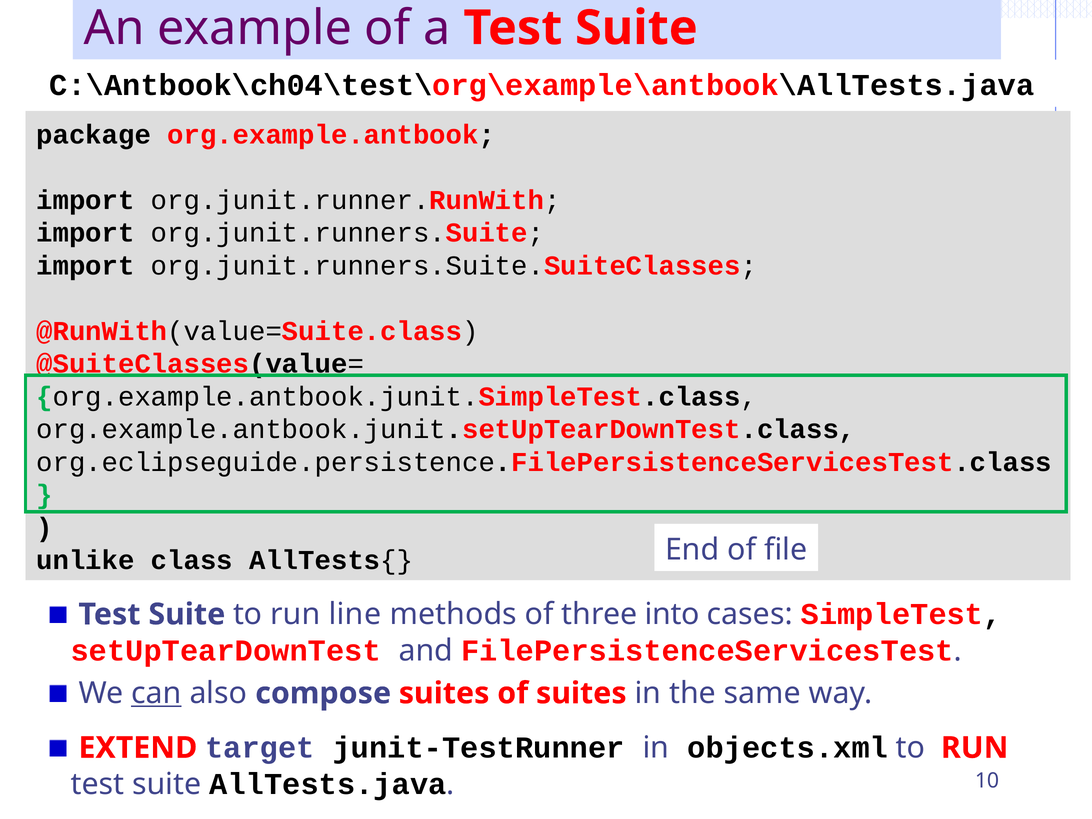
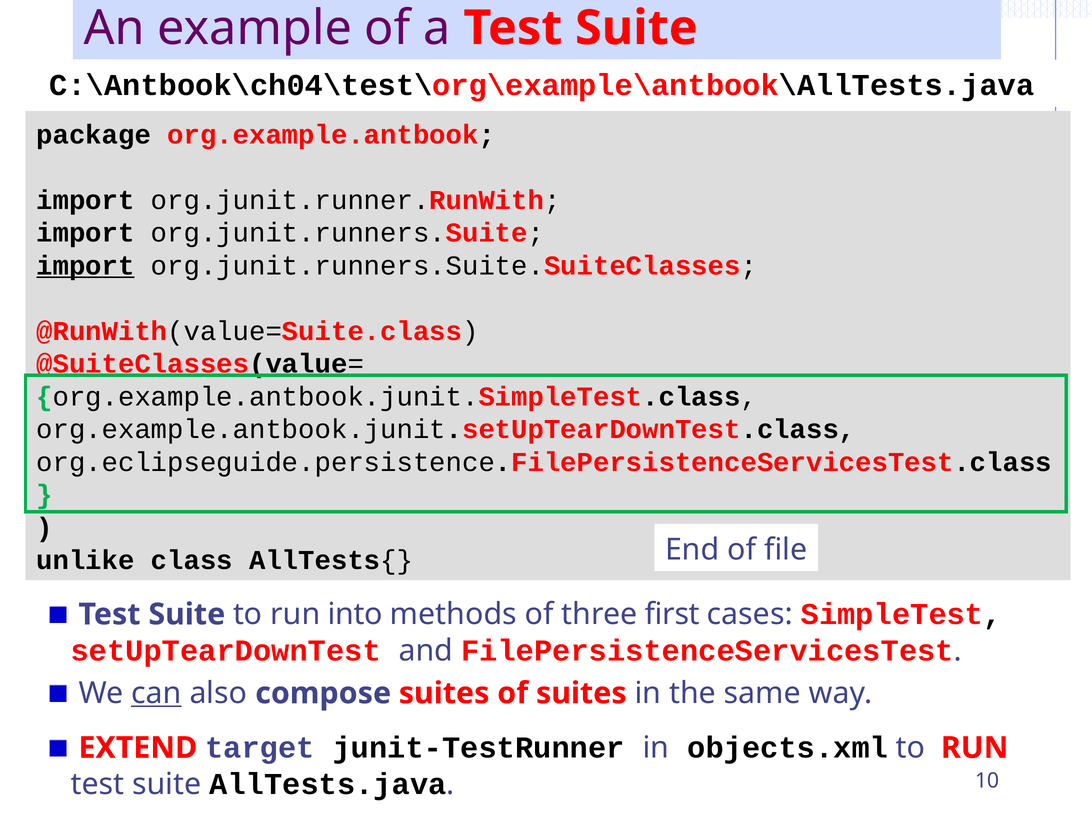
import at (85, 266) underline: none -> present
line: line -> into
into: into -> first
